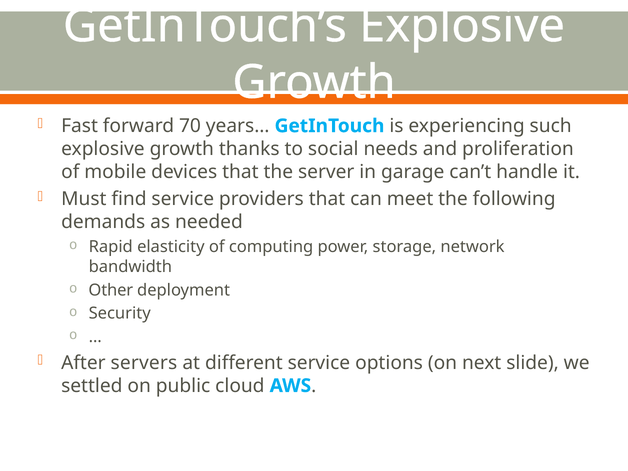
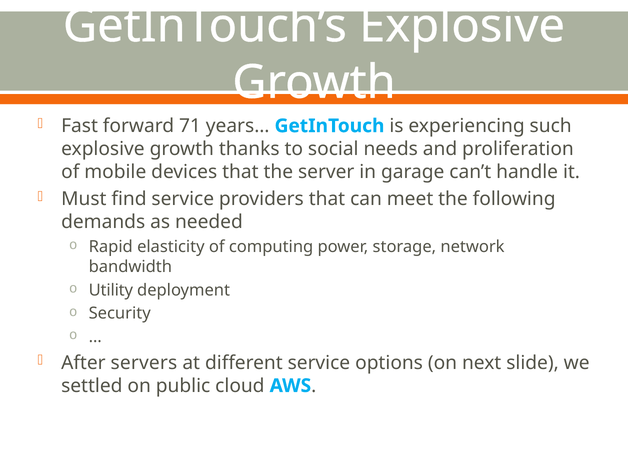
70: 70 -> 71
Other: Other -> Utility
